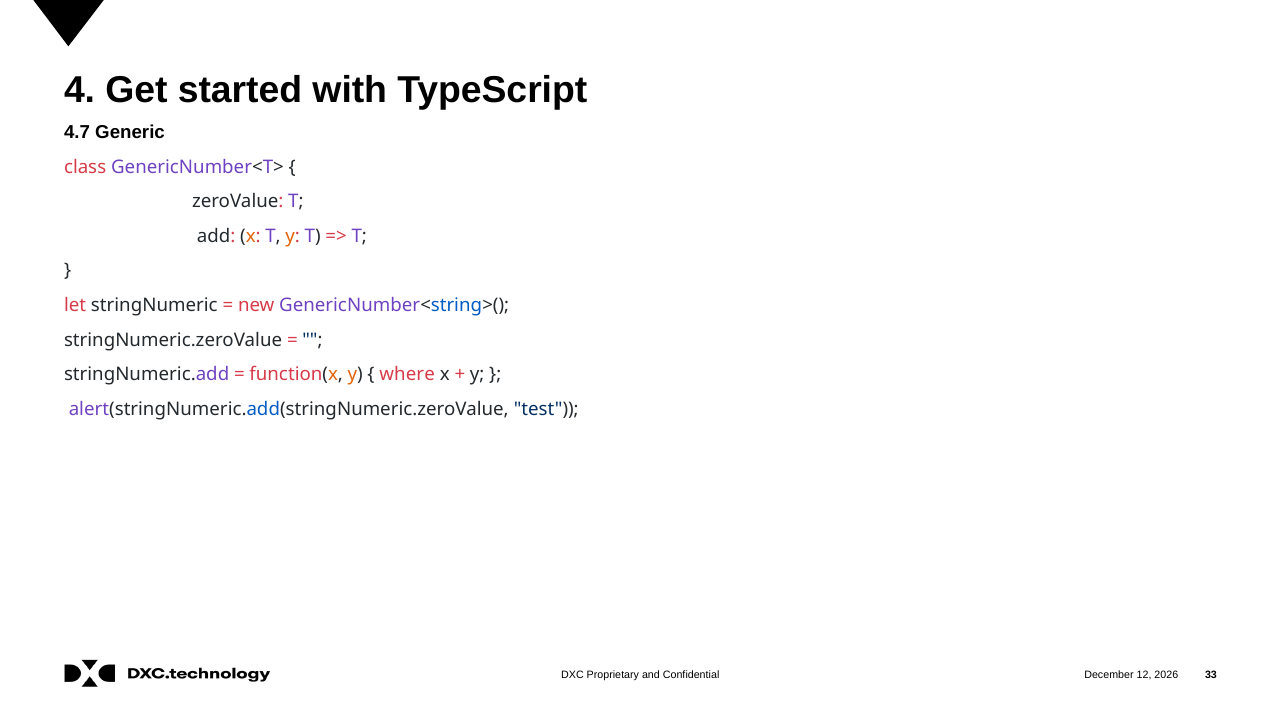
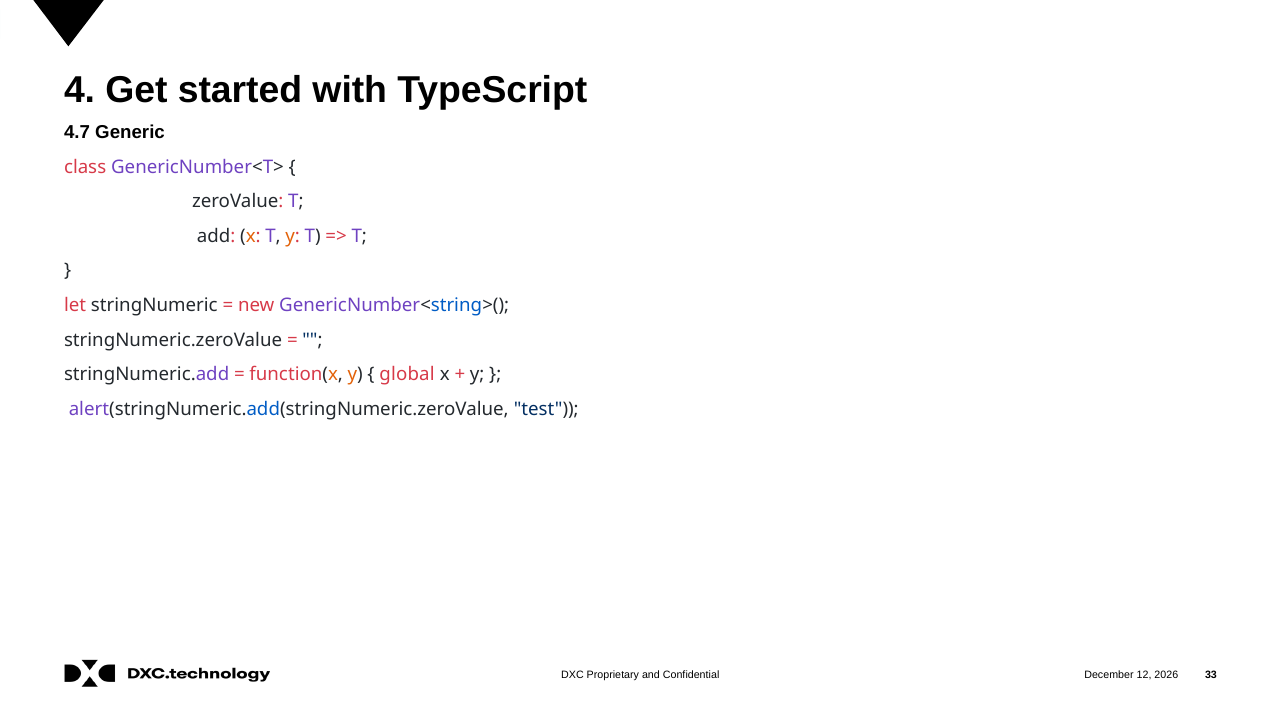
where: where -> global
